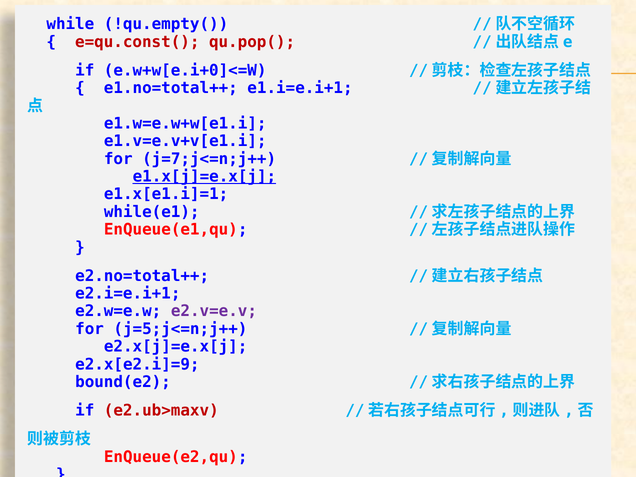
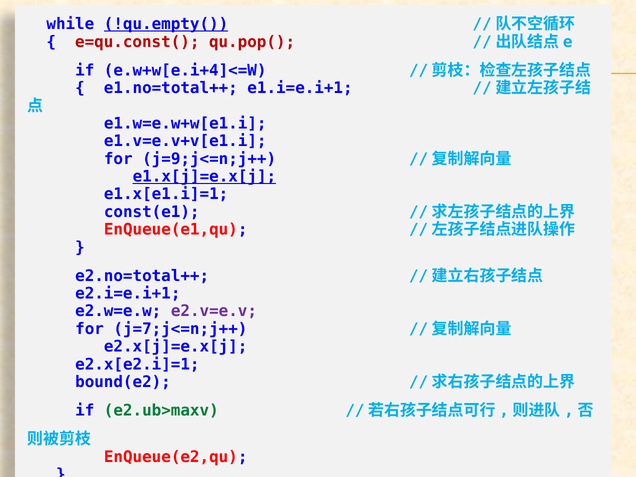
!qu.empty( underline: none -> present
e.w+w[e.i+0]<=W: e.w+w[e.i+0]<=W -> e.w+w[e.i+4]<=W
j=7;j<=n;j++: j=7;j<=n;j++ -> j=9;j<=n;j++
while(e1: while(e1 -> const(e1
j=5;j<=n;j++: j=5;j<=n;j++ -> j=7;j<=n;j++
e2.x[e2.i]=9: e2.x[e2.i]=9 -> e2.x[e2.i]=1
e2.ub>maxv colour: red -> green
